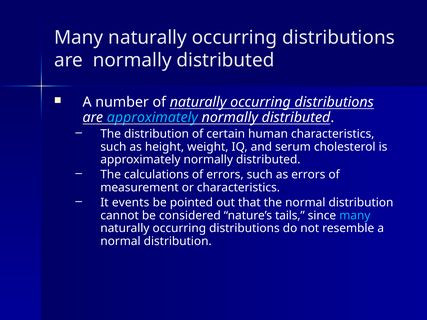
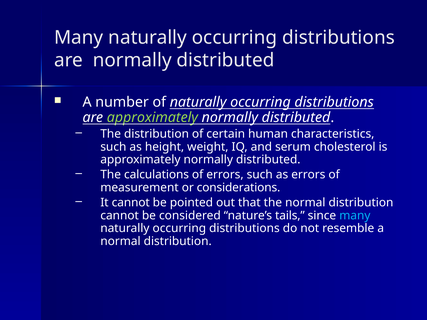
approximately at (152, 118) colour: light blue -> light green
or characteristics: characteristics -> considerations
It events: events -> cannot
